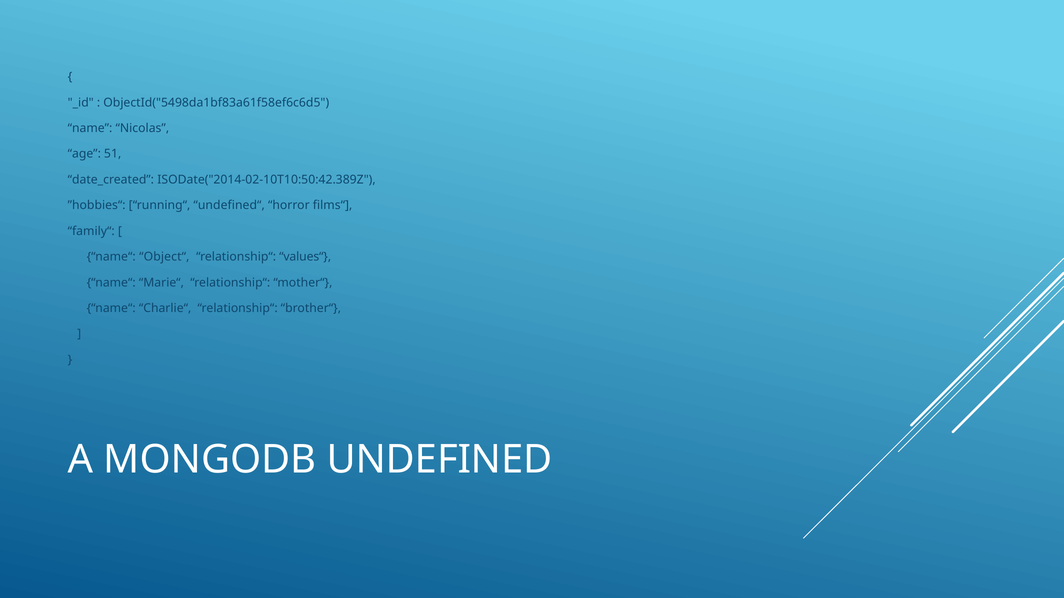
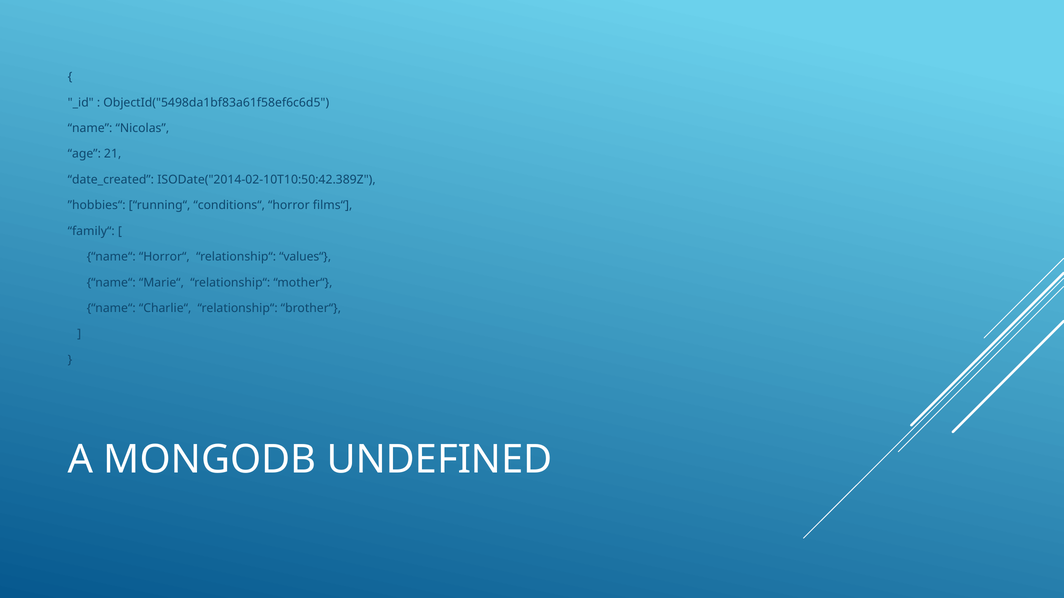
51: 51 -> 21
undefined“: undefined“ -> conditions“
Object“: Object“ -> Horror“
